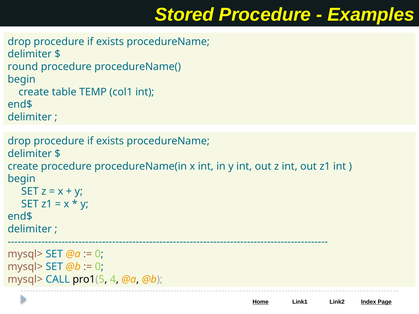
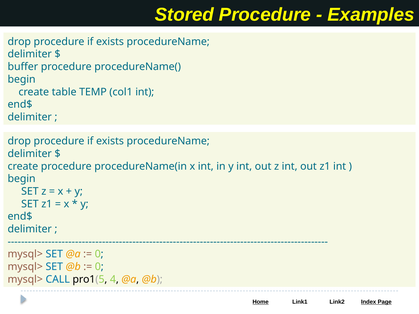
round: round -> buffer
